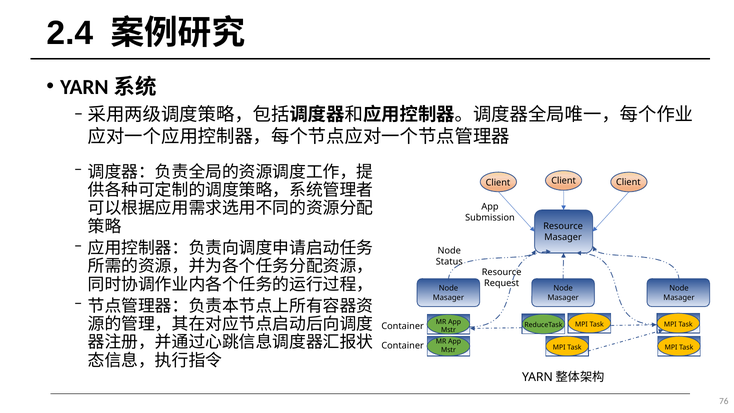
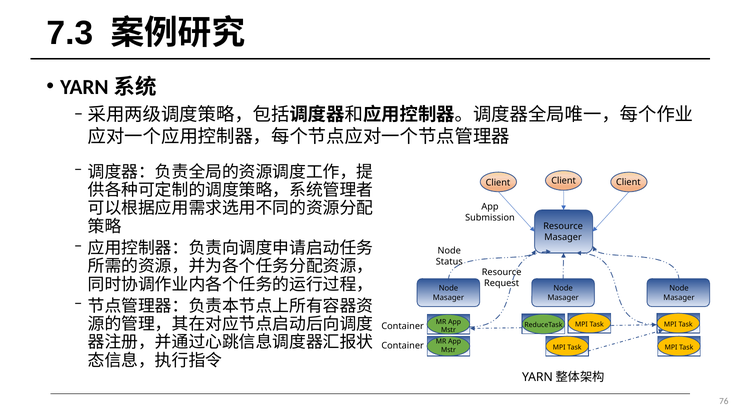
2.4: 2.4 -> 7.3
